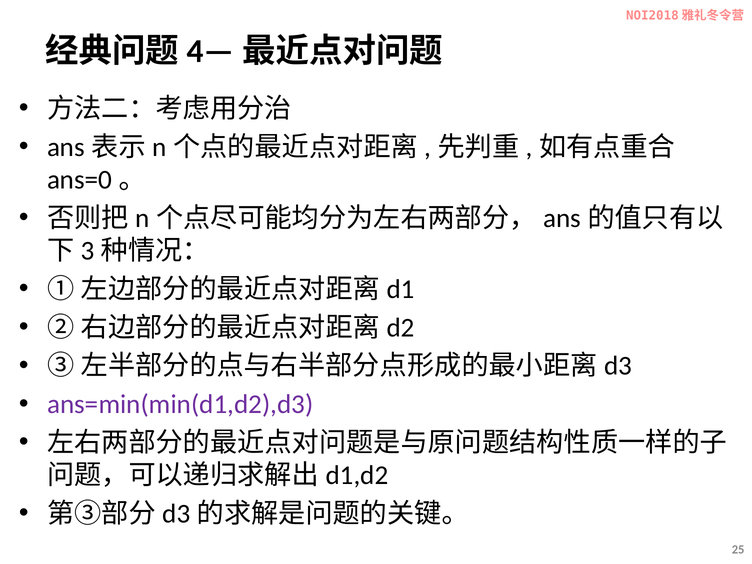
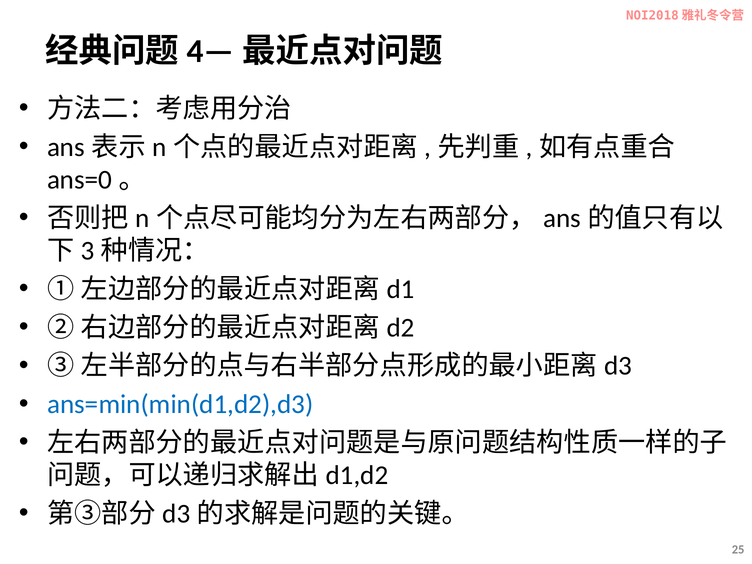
ans=min(min(d1,d2),d3 colour: purple -> blue
